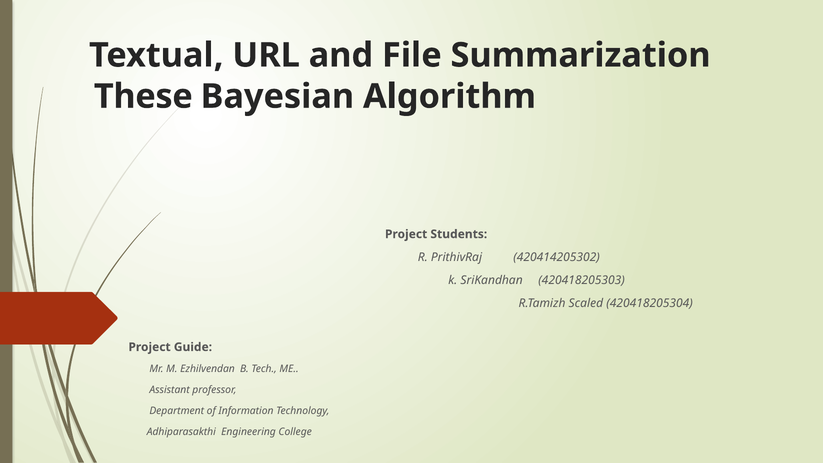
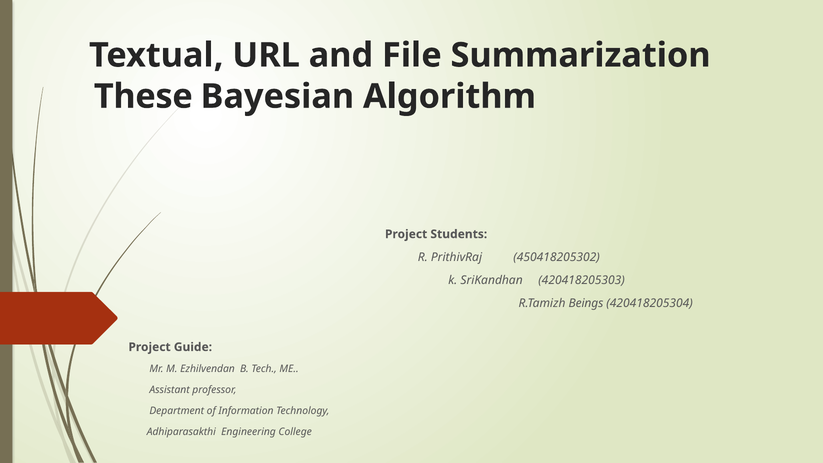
420414205302: 420414205302 -> 450418205302
Scaled: Scaled -> Beings
